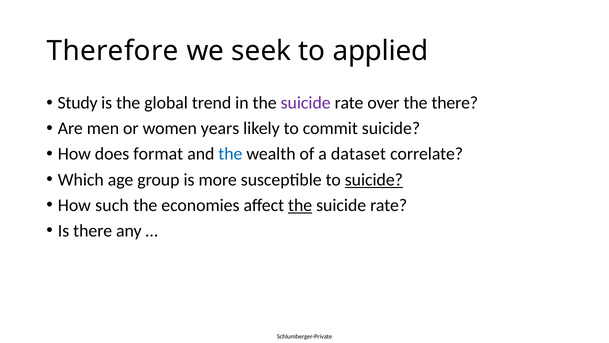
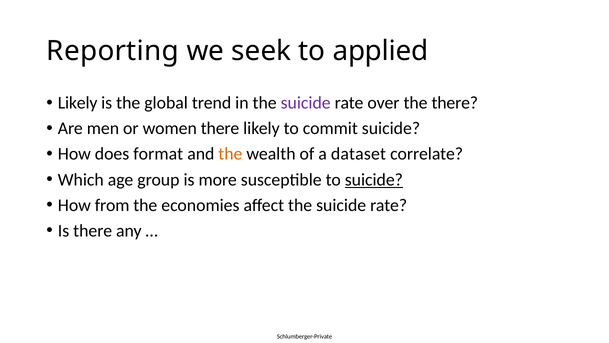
Therefore: Therefore -> Reporting
Study at (78, 103): Study -> Likely
women years: years -> there
the at (230, 154) colour: blue -> orange
such: such -> from
the at (300, 205) underline: present -> none
